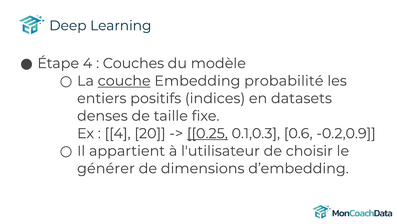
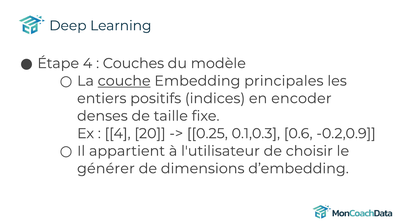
probabilité: probabilité -> principales
datasets: datasets -> encoder
0.25 underline: present -> none
